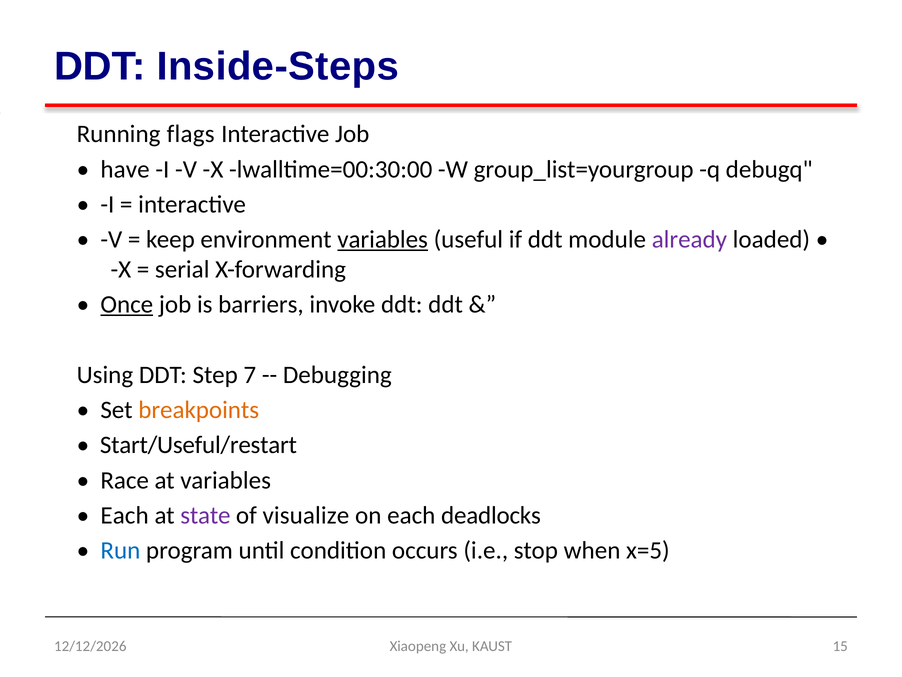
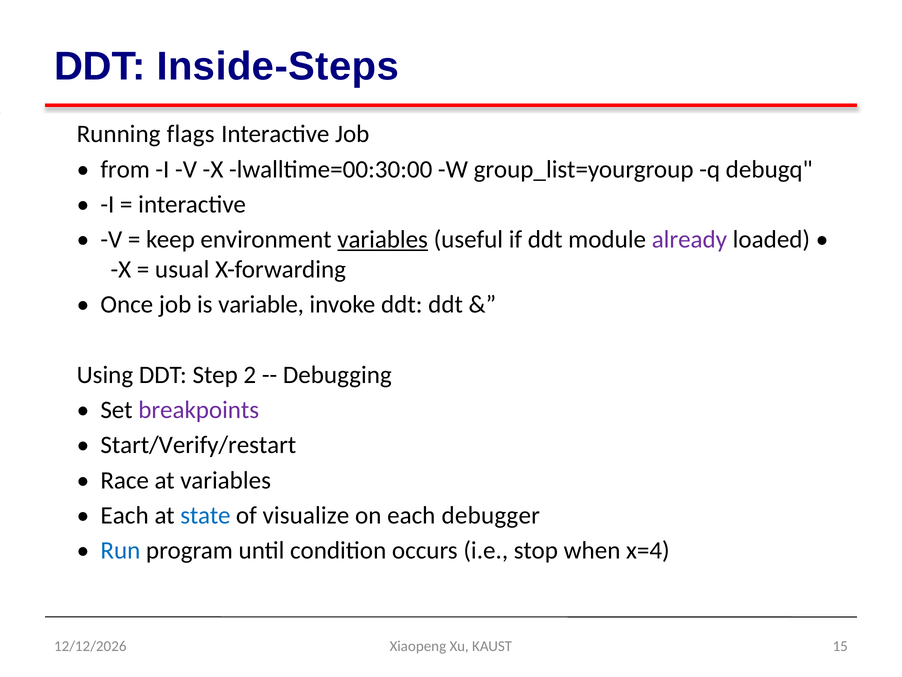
have: have -> from
serial: serial -> usual
Once underline: present -> none
barriers: barriers -> variable
7: 7 -> 2
breakpoints colour: orange -> purple
Start/Useful/restart: Start/Useful/restart -> Start/Verify/restart
state colour: purple -> blue
deadlocks: deadlocks -> debugger
x=5: x=5 -> x=4
